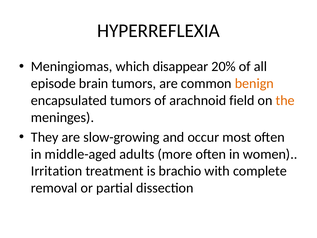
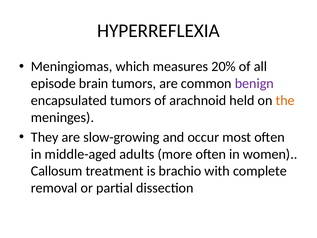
disappear: disappear -> measures
benign colour: orange -> purple
field: field -> held
Irritation: Irritation -> Callosum
